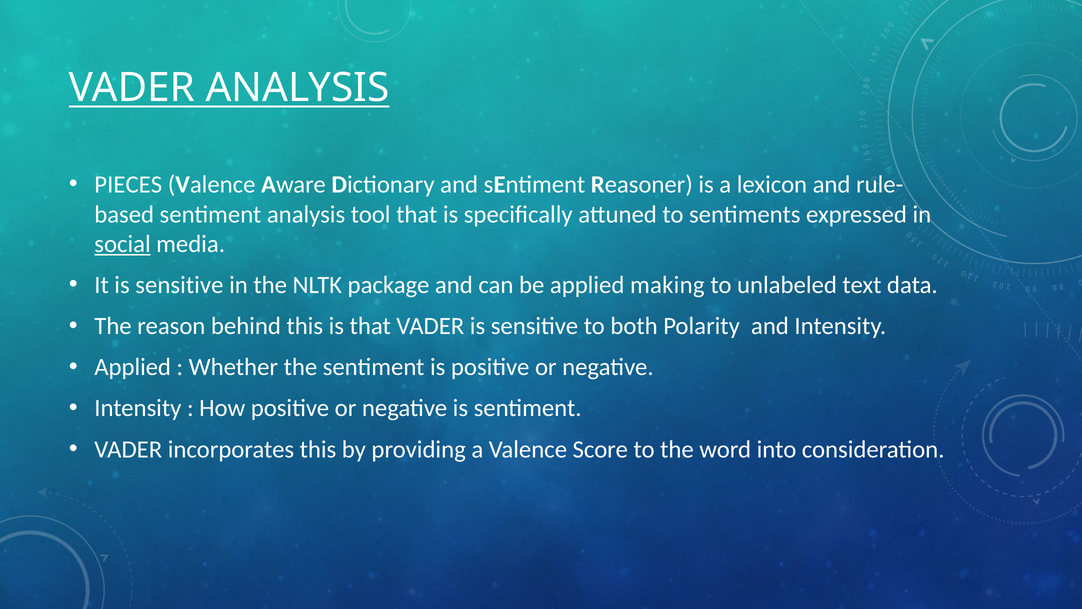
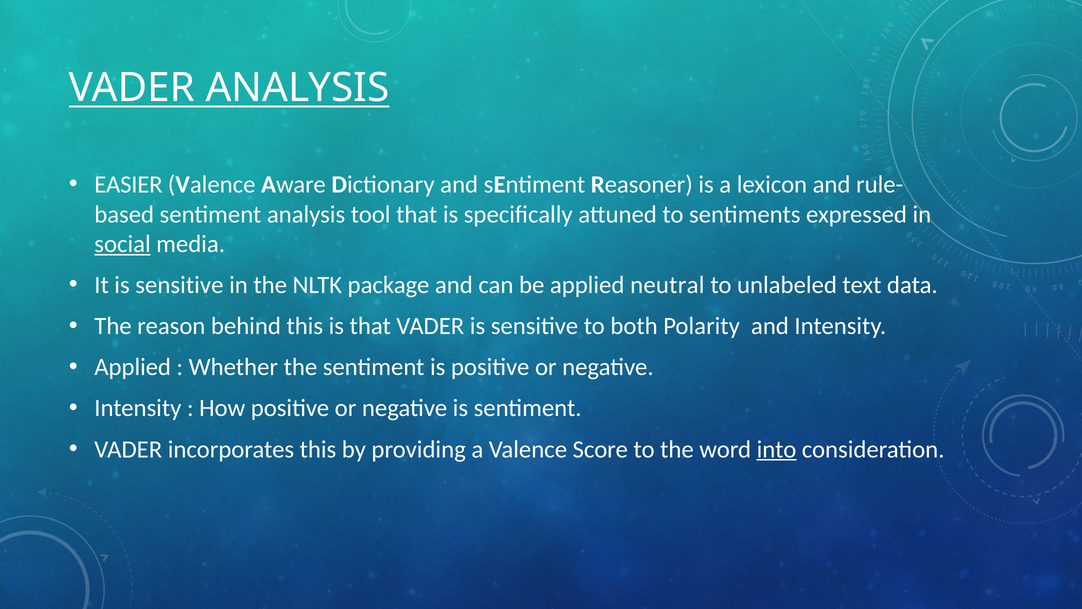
PIECES: PIECES -> EASIER
making: making -> neutral
into underline: none -> present
